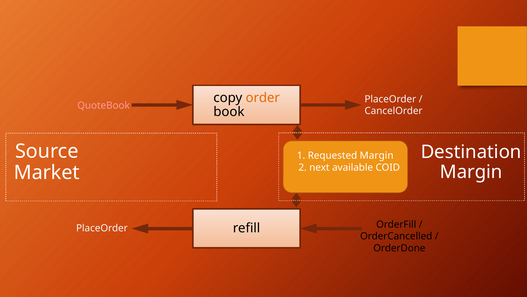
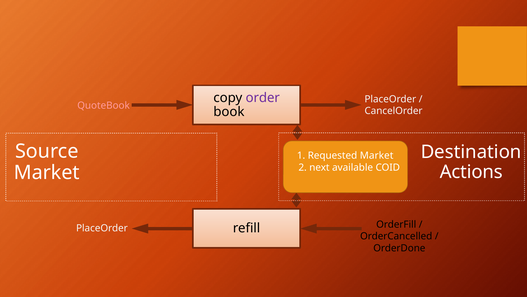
order colour: orange -> purple
Requested Margin: Margin -> Market
Margin at (471, 172): Margin -> Actions
